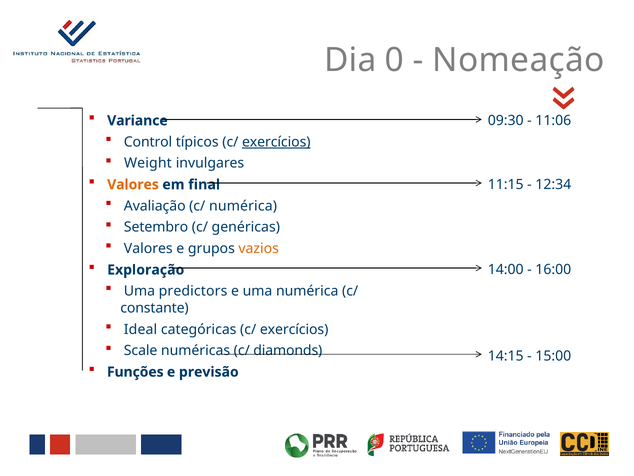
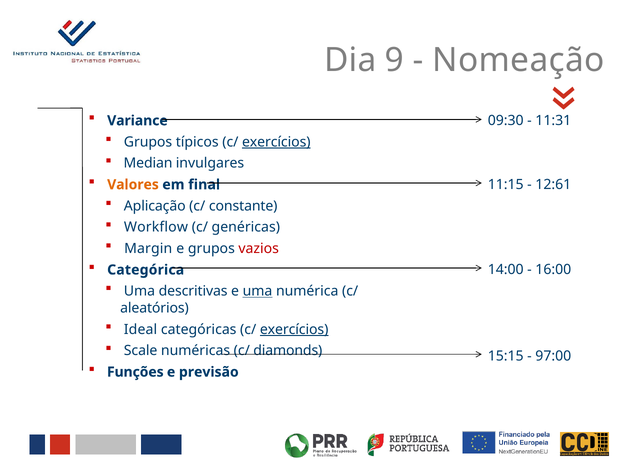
0: 0 -> 9
11:06: 11:06 -> 11:31
Control at (148, 142): Control -> Grupos
Weight: Weight -> Median
12:34: 12:34 -> 12:61
Avaliação: Avaliação -> Aplicação
c/ numérica: numérica -> constante
Setembro: Setembro -> Workflow
Valores at (148, 248): Valores -> Margin
vazios colour: orange -> red
Exploração: Exploração -> Categórica
predictors: predictors -> descritivas
uma at (258, 291) underline: none -> present
constante: constante -> aleatórios
exercícios at (294, 329) underline: none -> present
14:15: 14:15 -> 15:15
15:00: 15:00 -> 97:00
